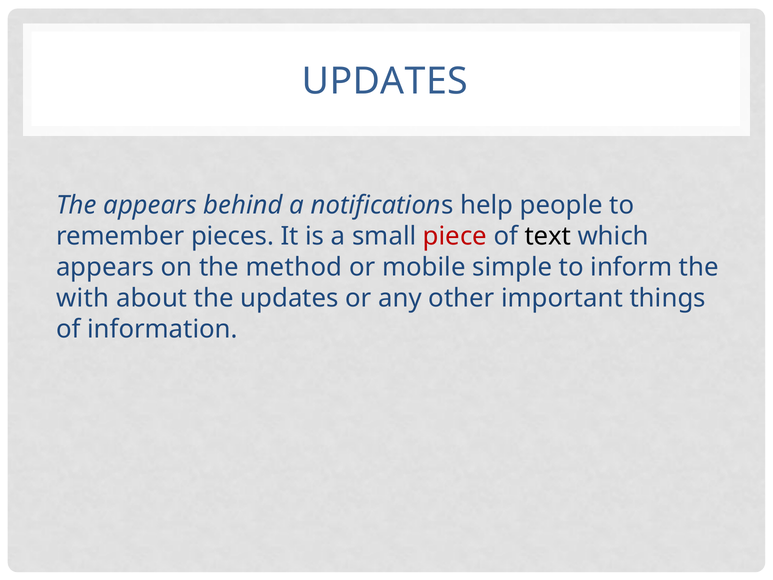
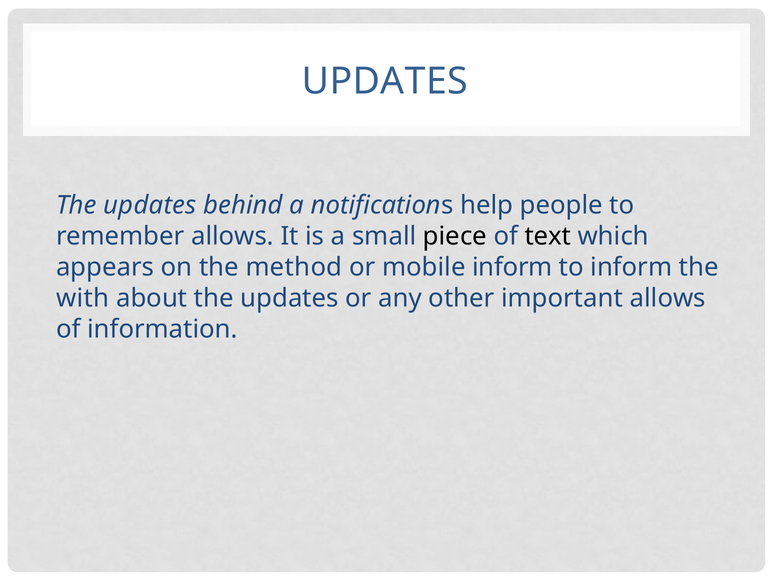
appears at (150, 205): appears -> updates
remember pieces: pieces -> allows
piece colour: red -> black
mobile simple: simple -> inform
important things: things -> allows
